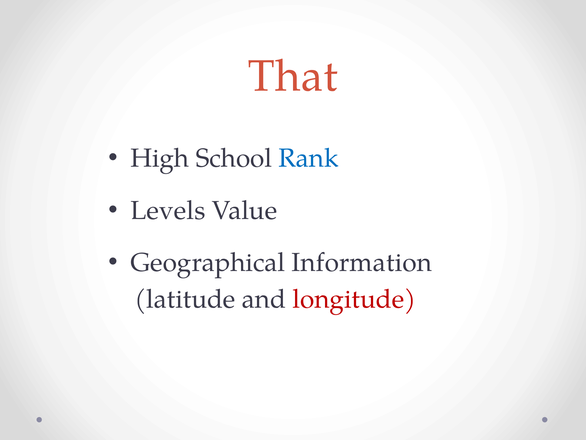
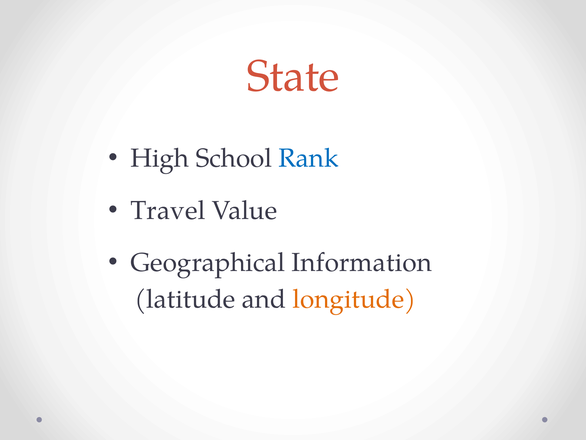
That: That -> State
Levels: Levels -> Travel
longitude colour: red -> orange
